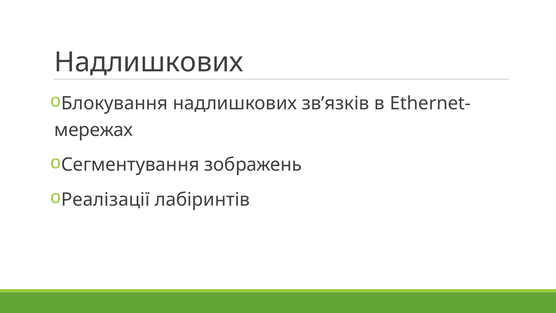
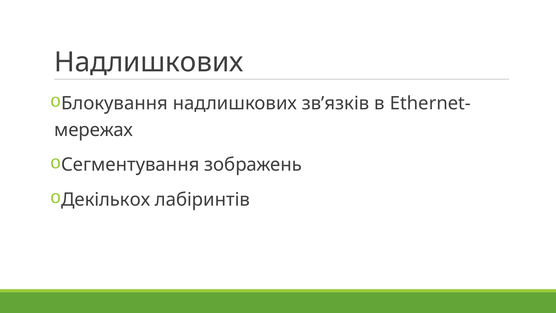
Реалізації: Реалізації -> Декількох
